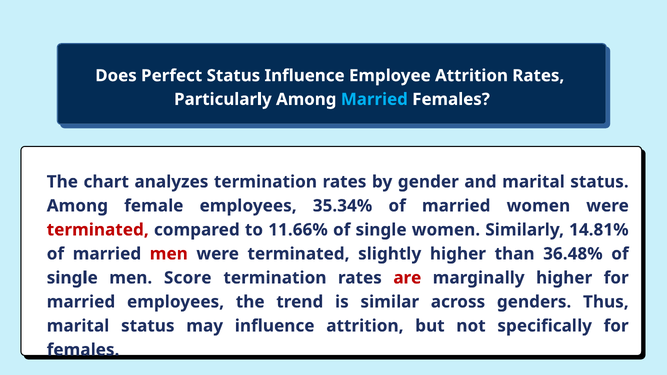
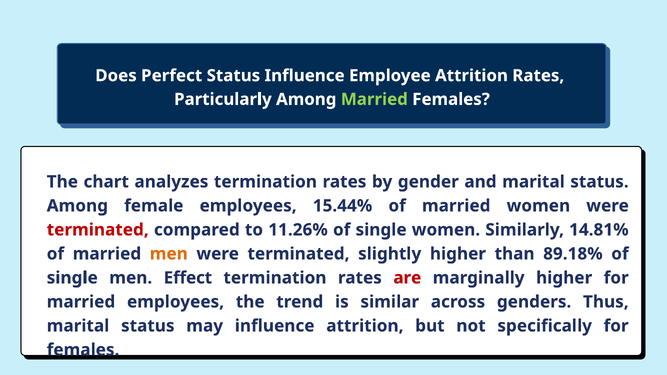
Married at (374, 99) colour: light blue -> light green
35.34%: 35.34% -> 15.44%
11.66%: 11.66% -> 11.26%
men at (169, 254) colour: red -> orange
36.48%: 36.48% -> 89.18%
Score: Score -> Effect
